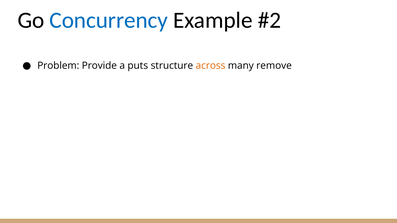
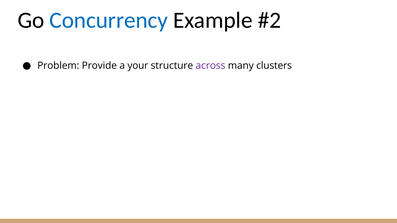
puts: puts -> your
across colour: orange -> purple
remove: remove -> clusters
